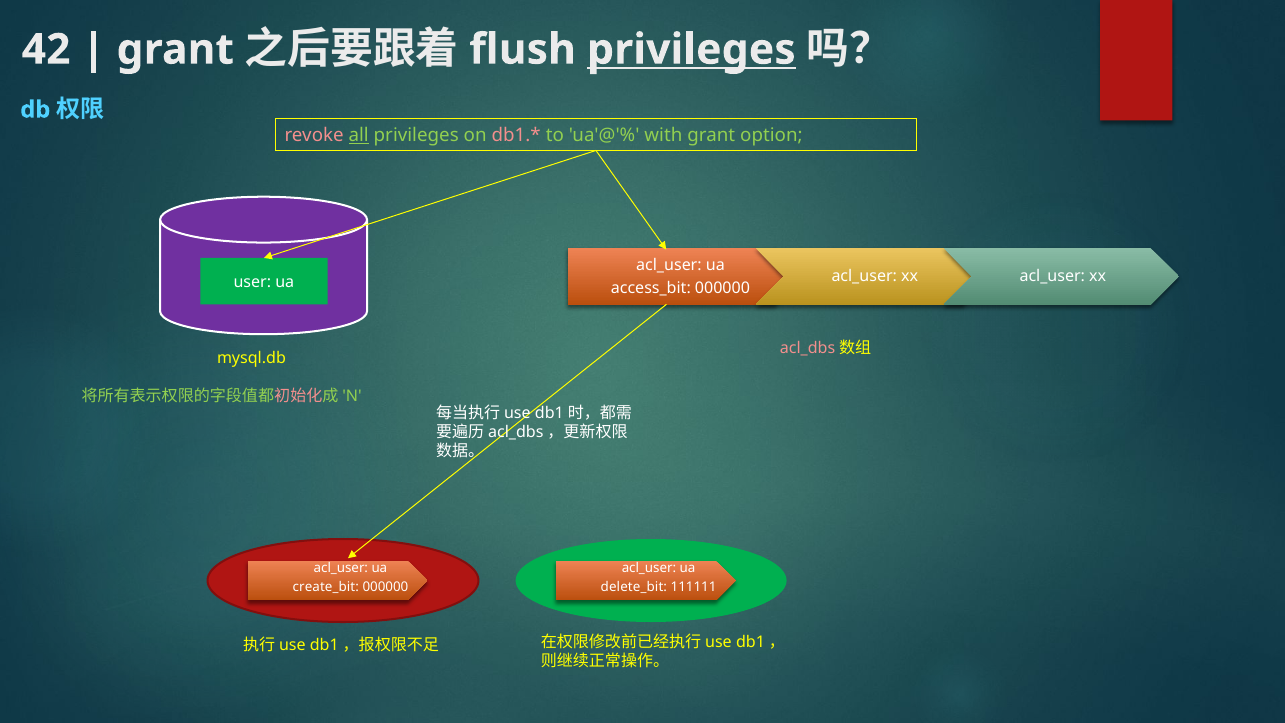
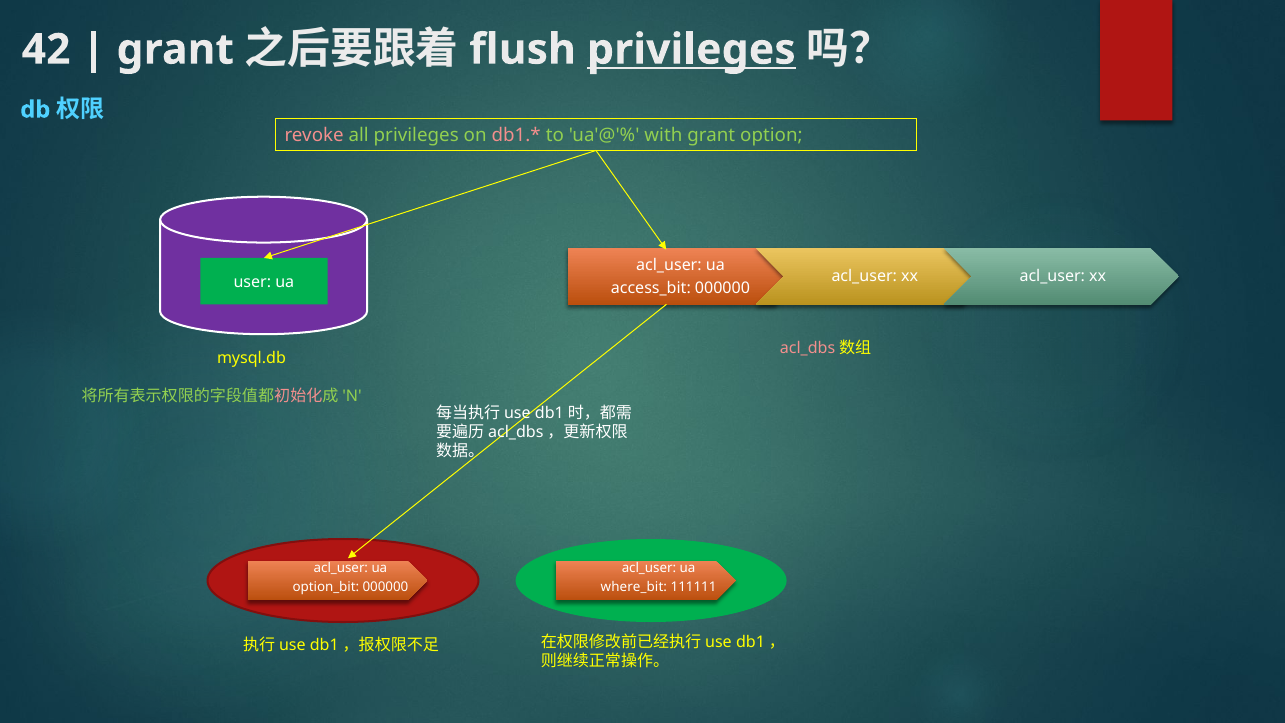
all underline: present -> none
create_bit: create_bit -> option_bit
delete_bit: delete_bit -> where_bit
